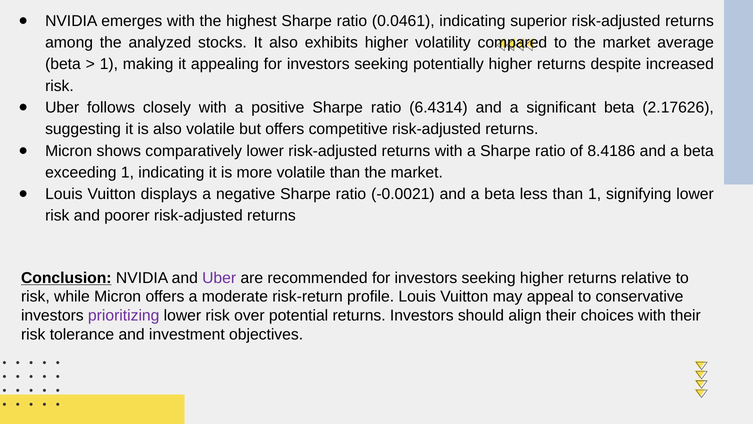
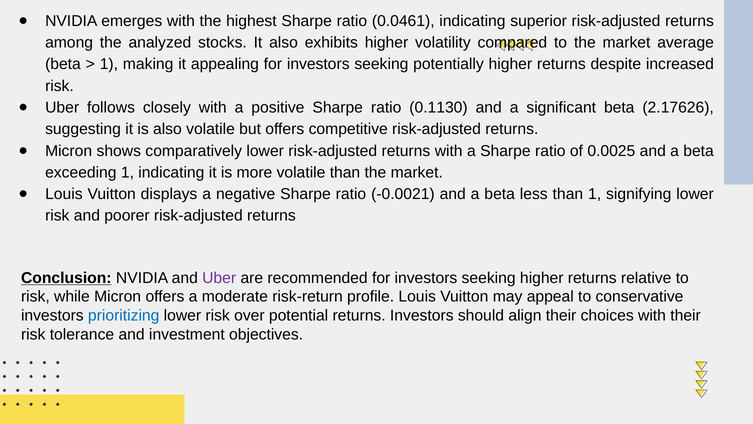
6.4314: 6.4314 -> 0.1130
8.4186: 8.4186 -> 0.0025
prioritizing colour: purple -> blue
